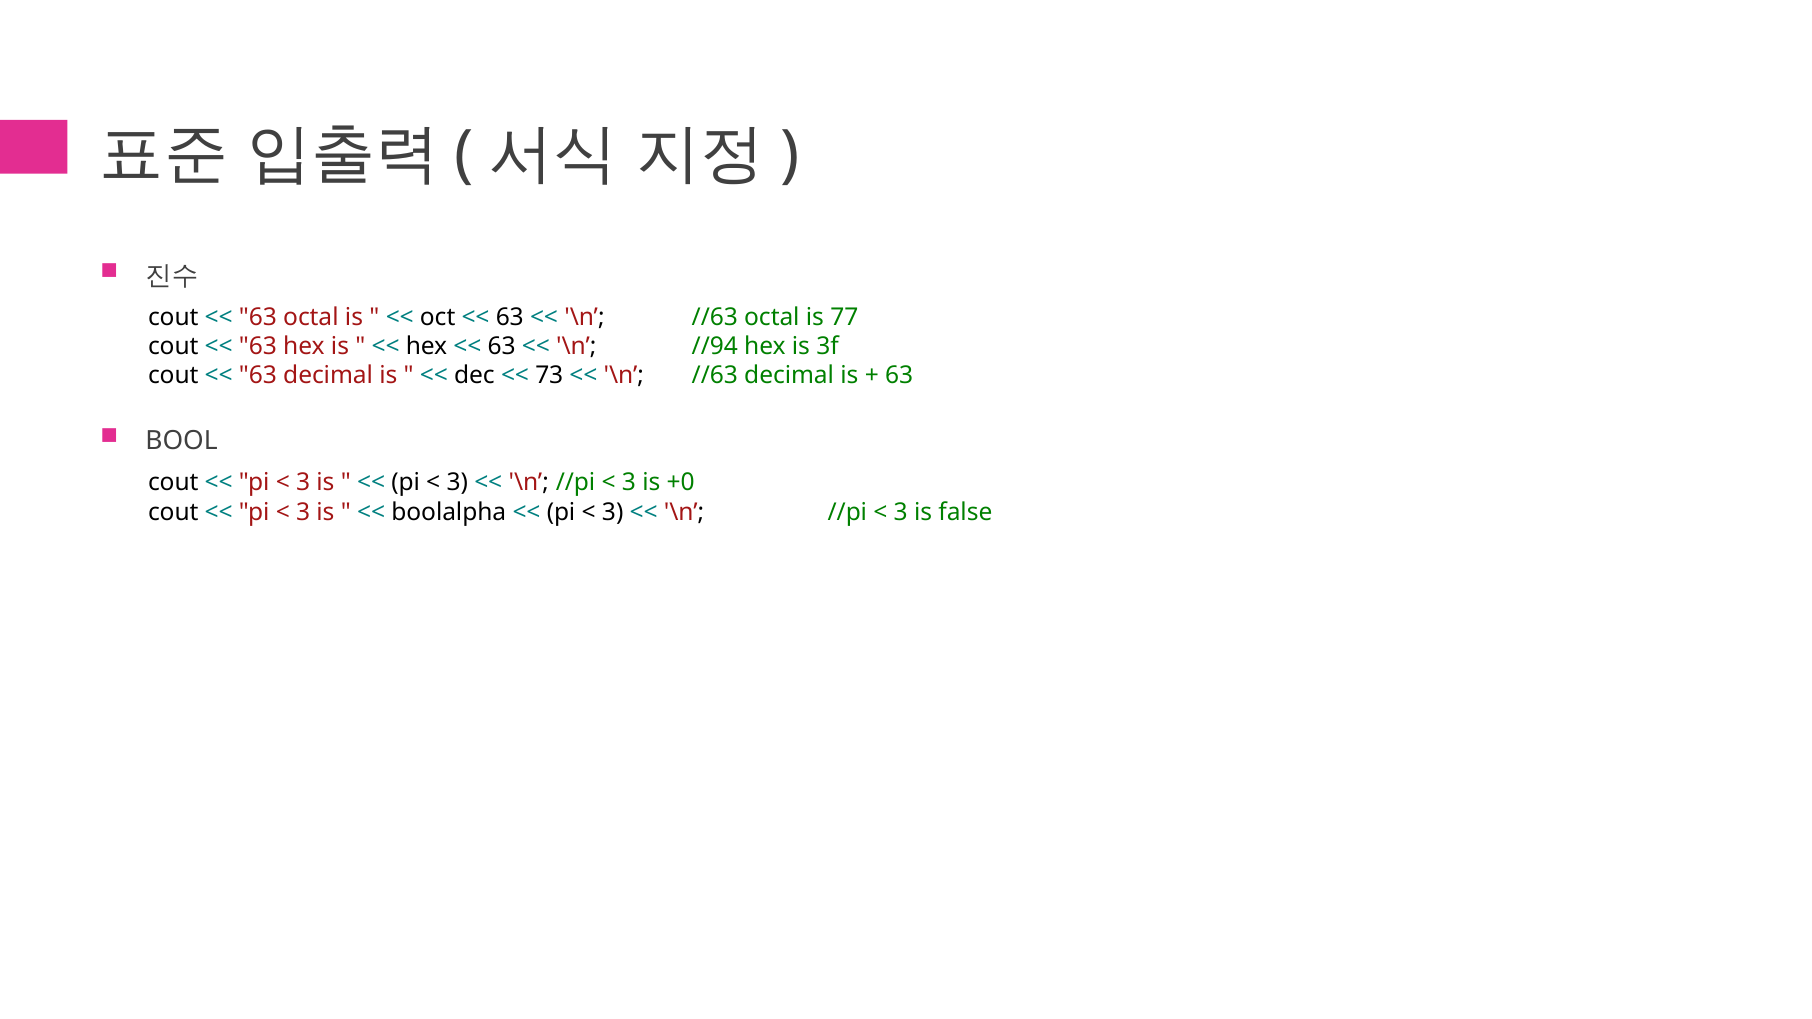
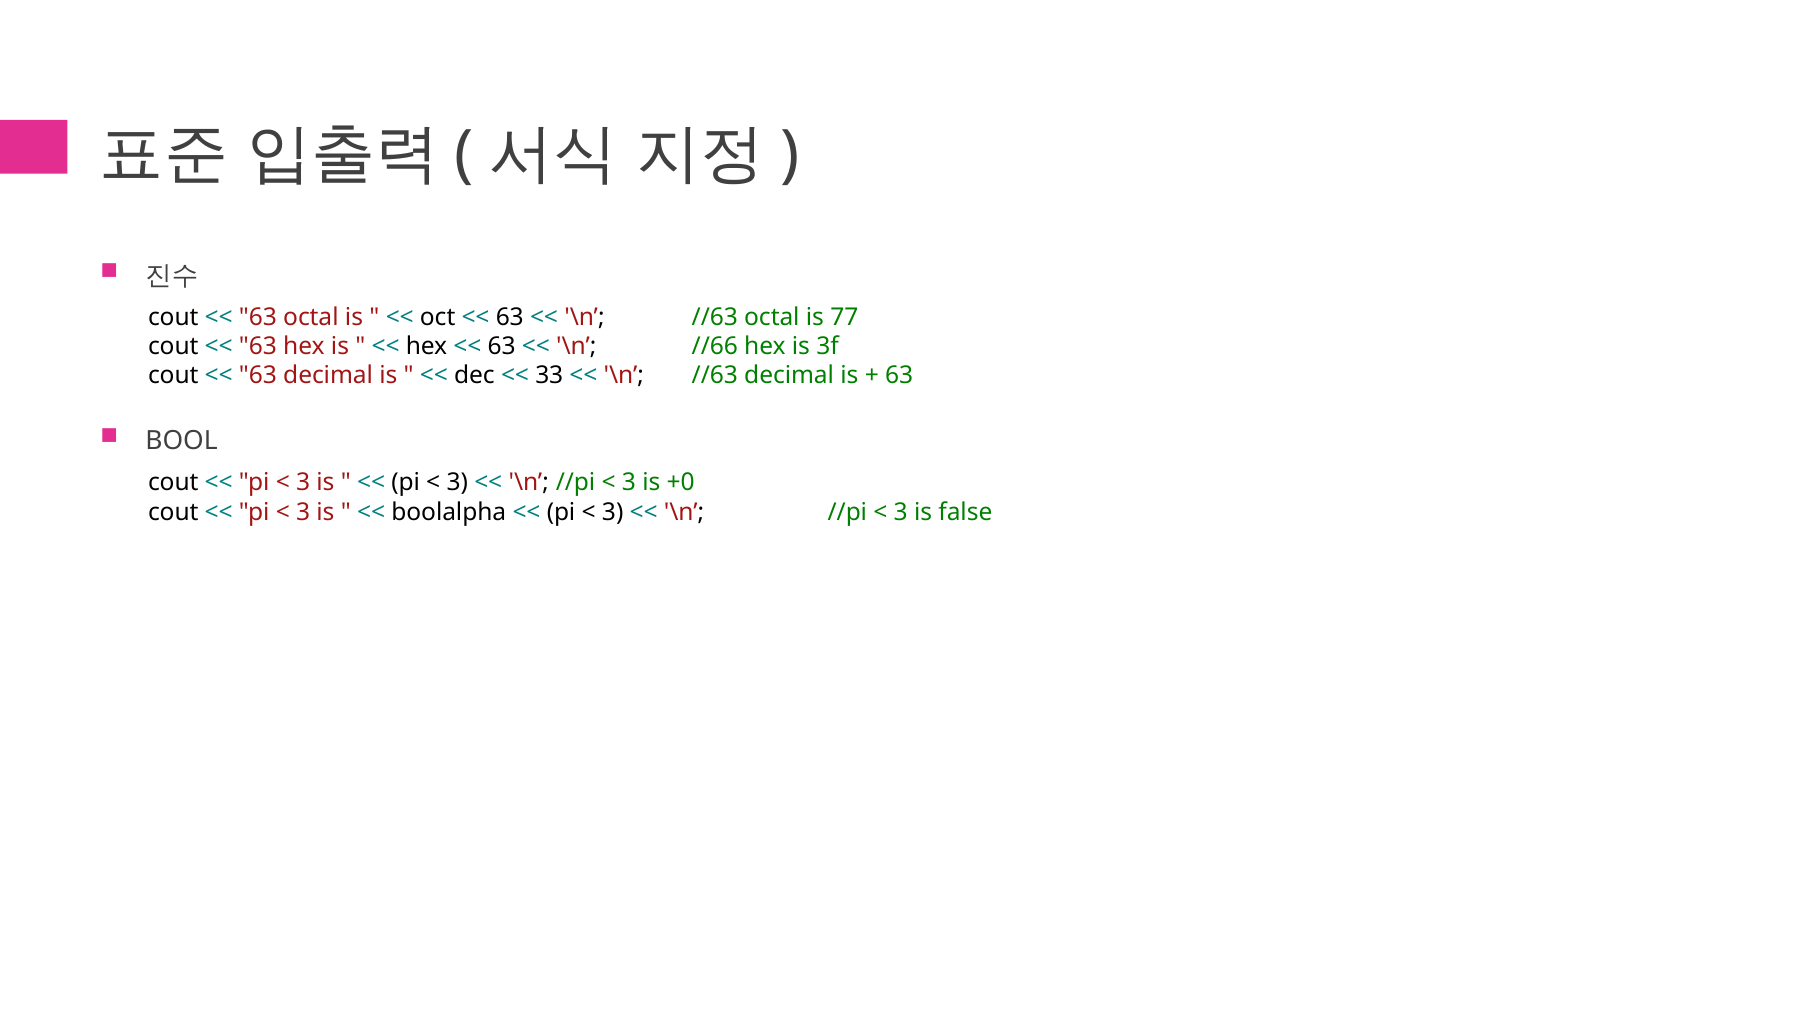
//94: //94 -> //66
73: 73 -> 33
